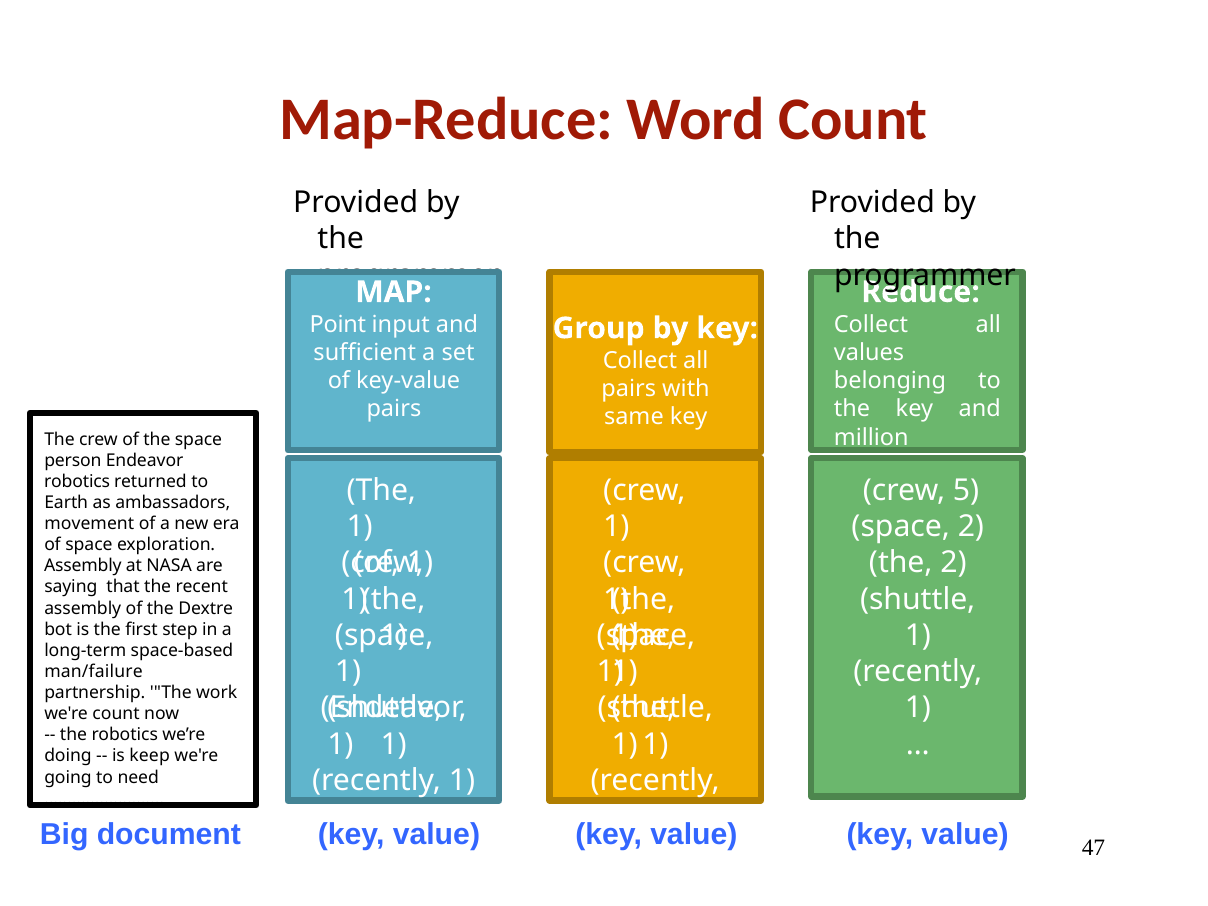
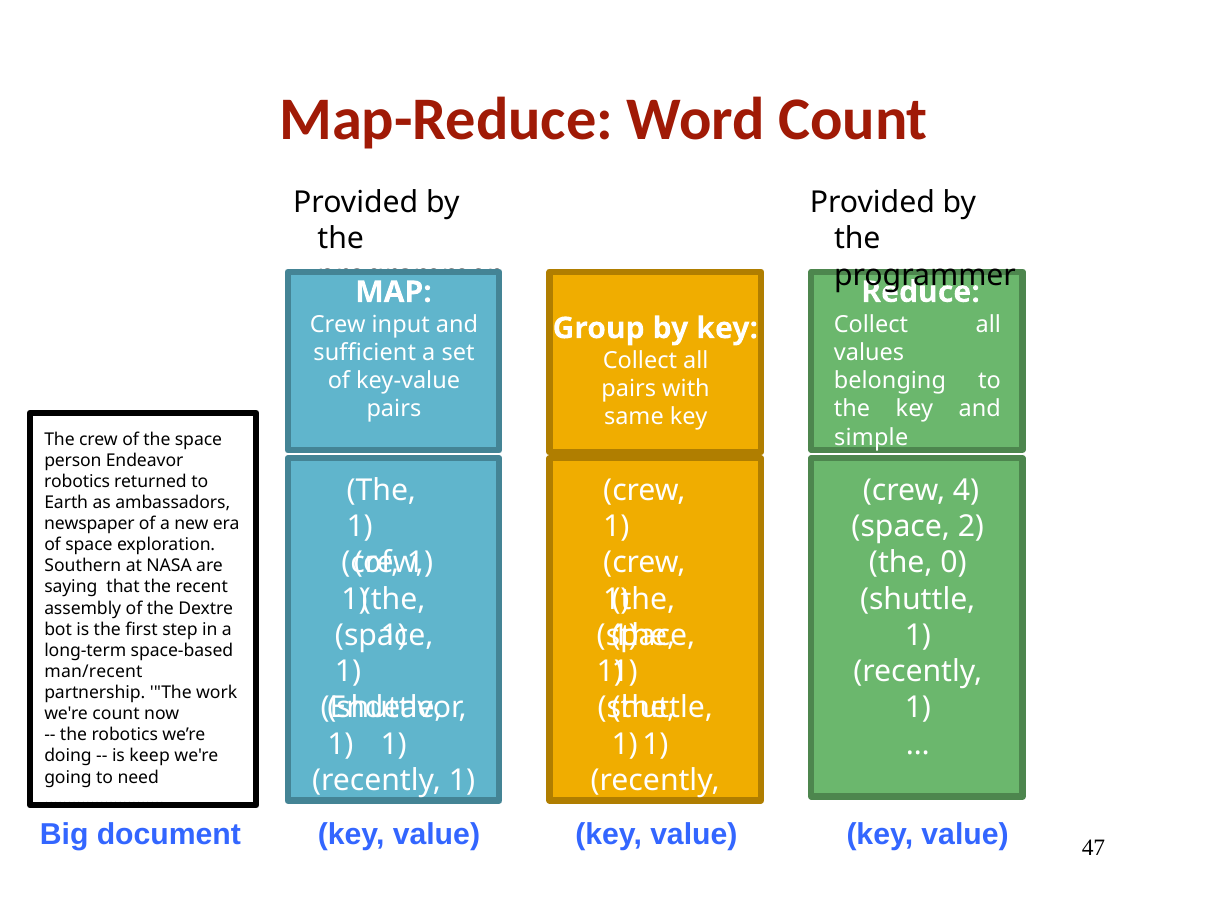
Point at (338, 324): Point -> Crew
million: million -> simple
5: 5 -> 4
movement: movement -> newspaper
the 2: 2 -> 0
Assembly at (83, 566): Assembly -> Southern
man/failure: man/failure -> man/recent
